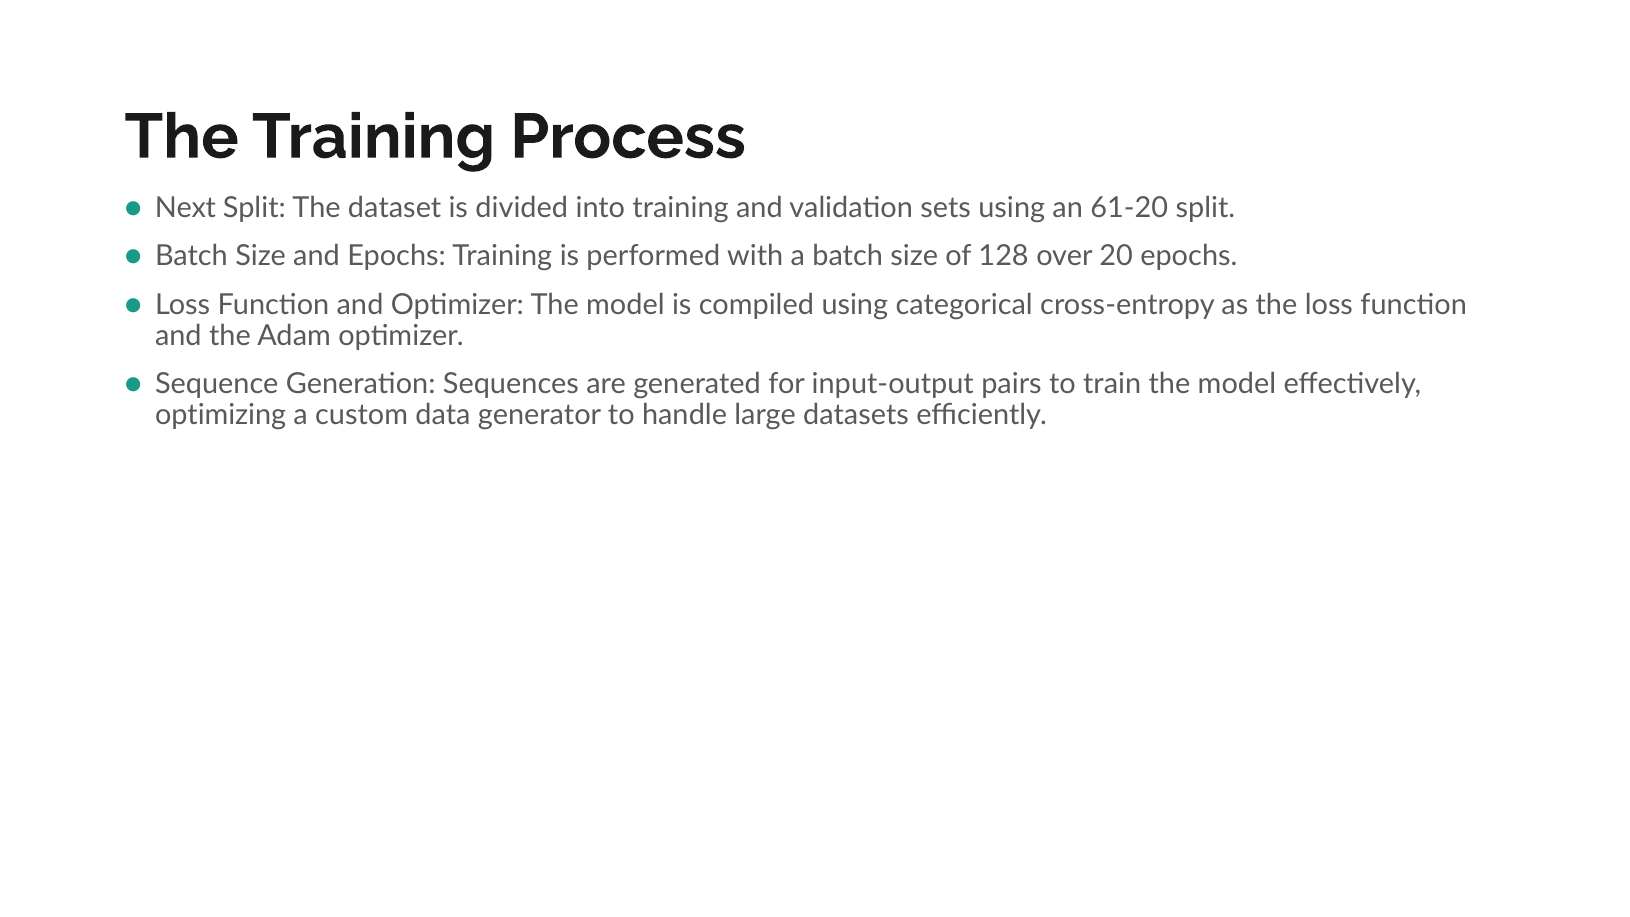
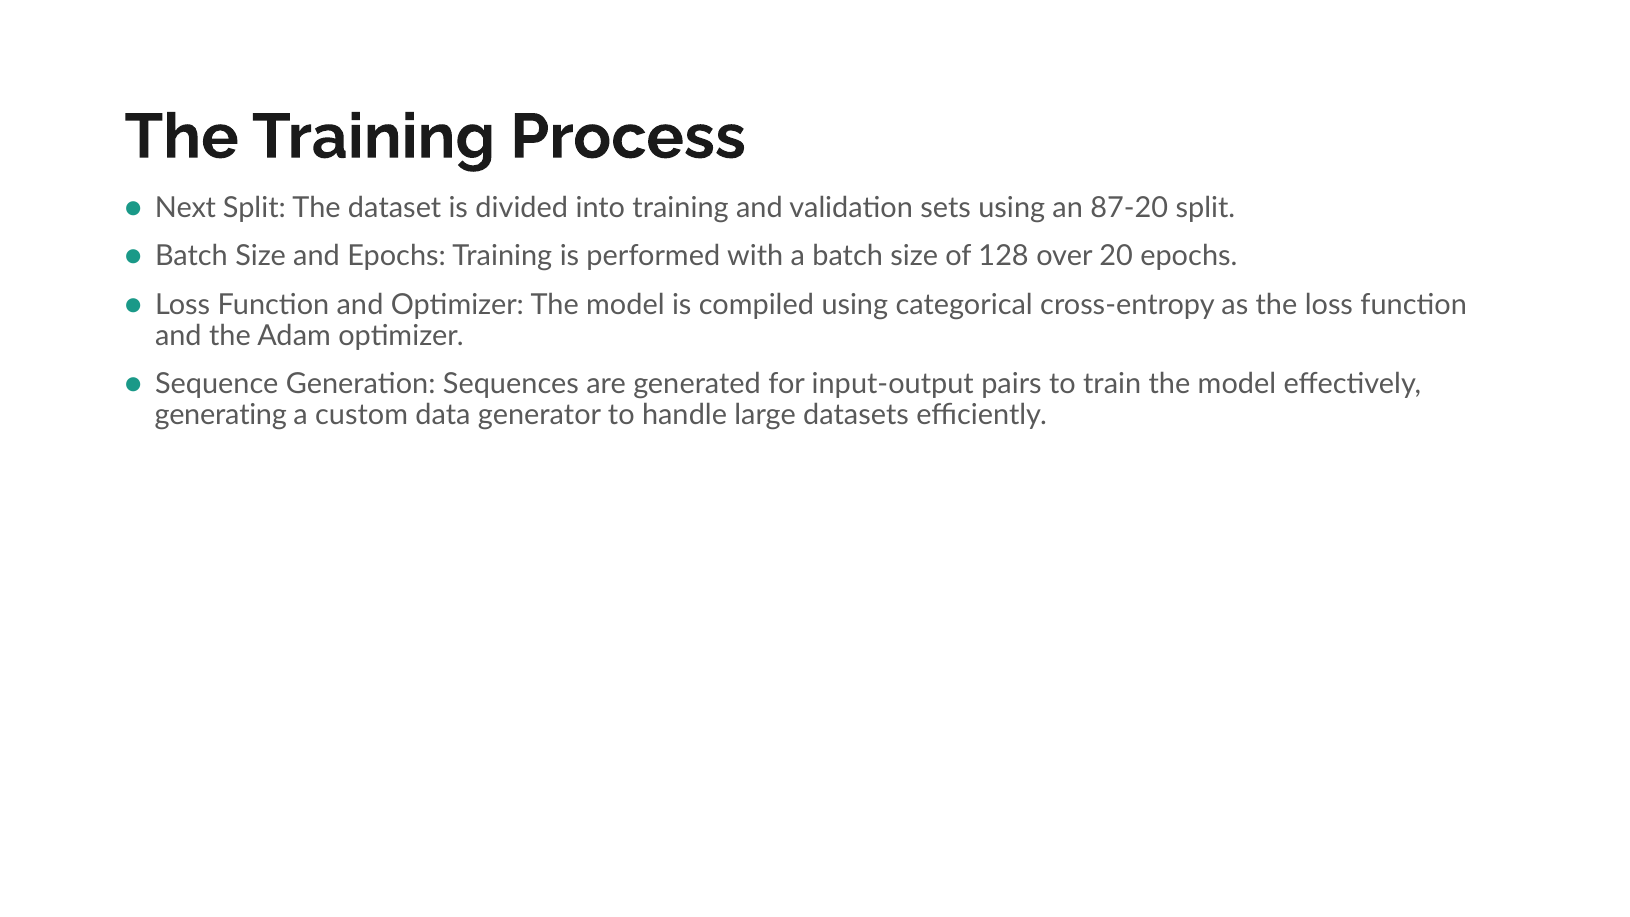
61-20: 61-20 -> 87-20
optimizing: optimizing -> generating
